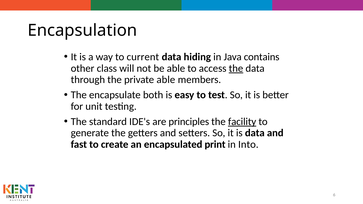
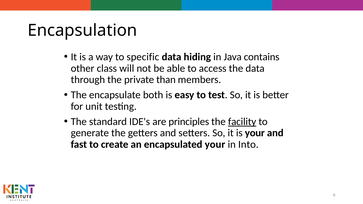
current: current -> specific
the at (236, 68) underline: present -> none
private able: able -> than
is data: data -> your
encapsulated print: print -> your
